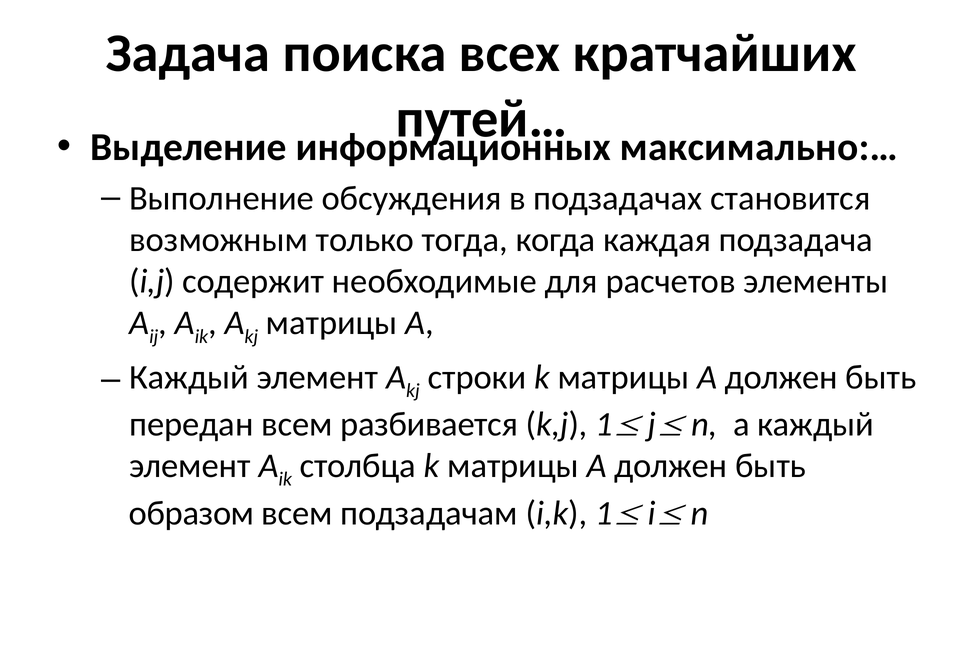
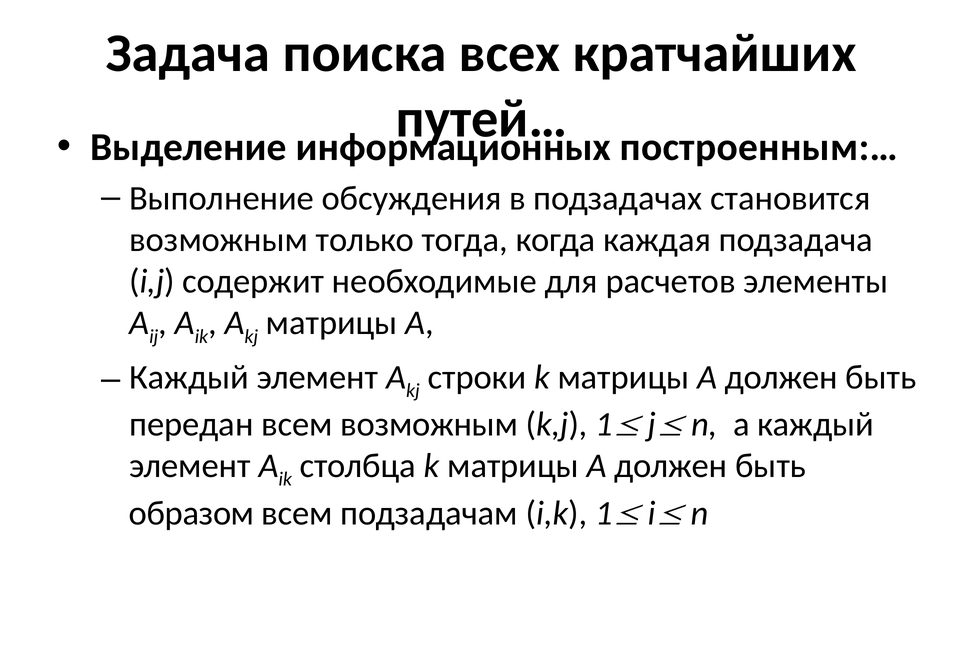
максимально:…: максимально:… -> построенным:…
всем разбивается: разбивается -> возможным
